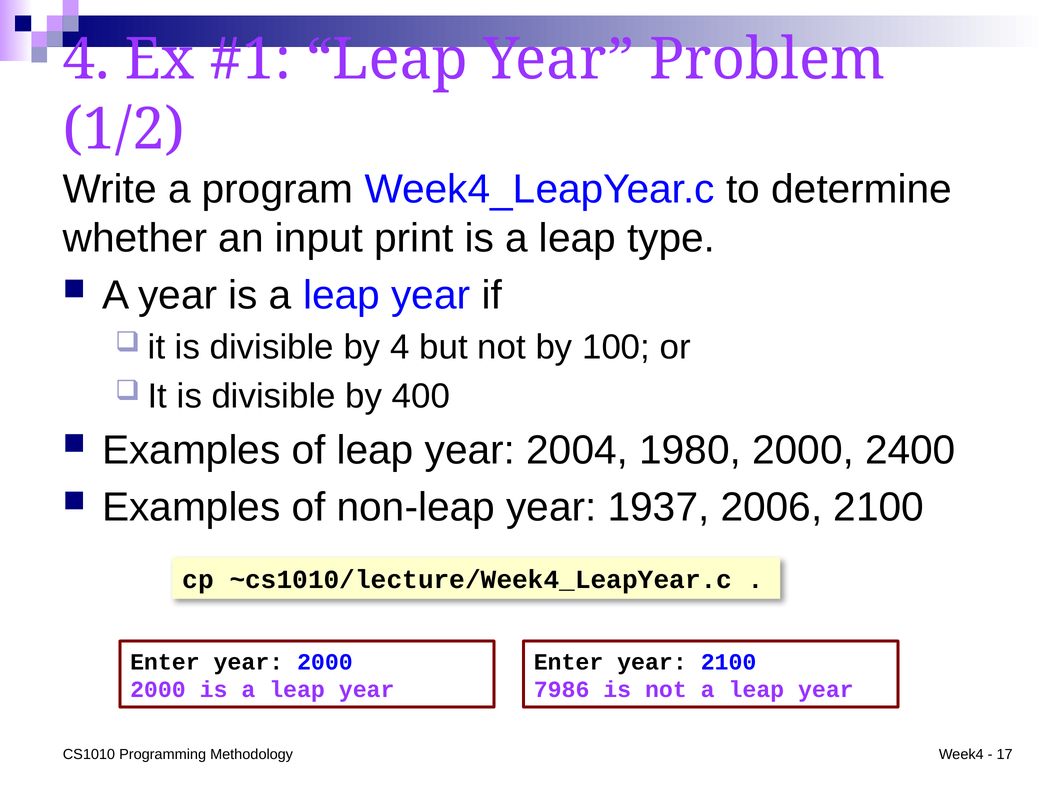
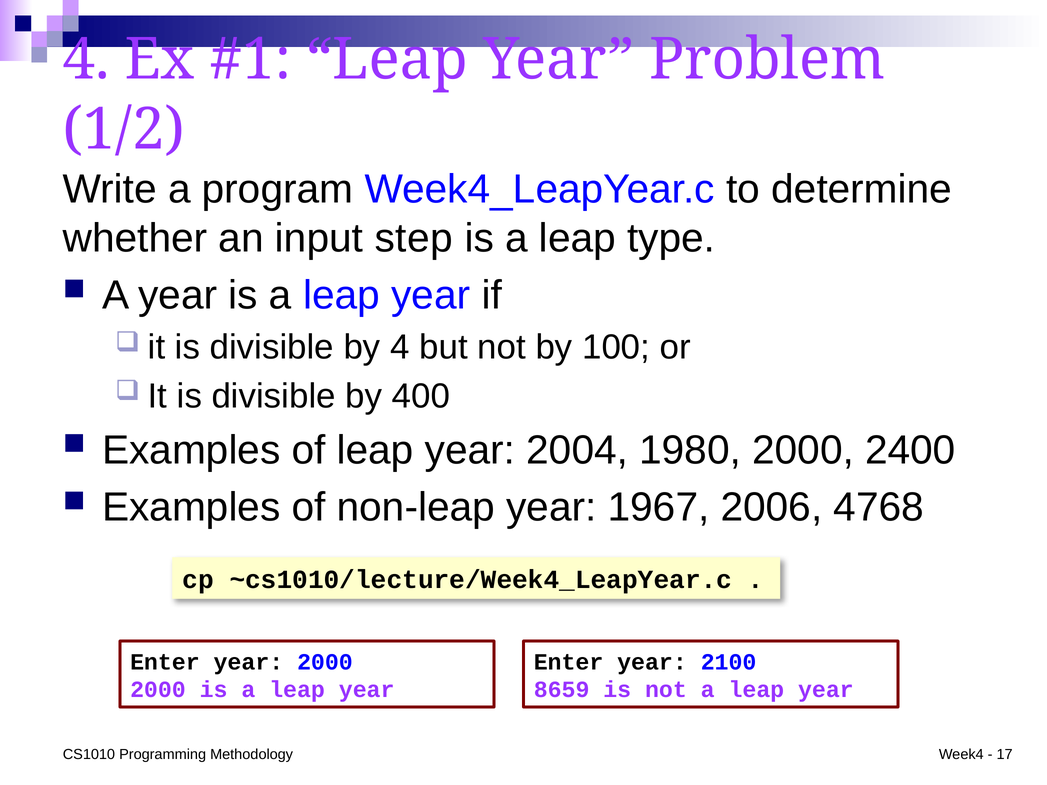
print: print -> step
1937: 1937 -> 1967
2006 2100: 2100 -> 4768
7986: 7986 -> 8659
